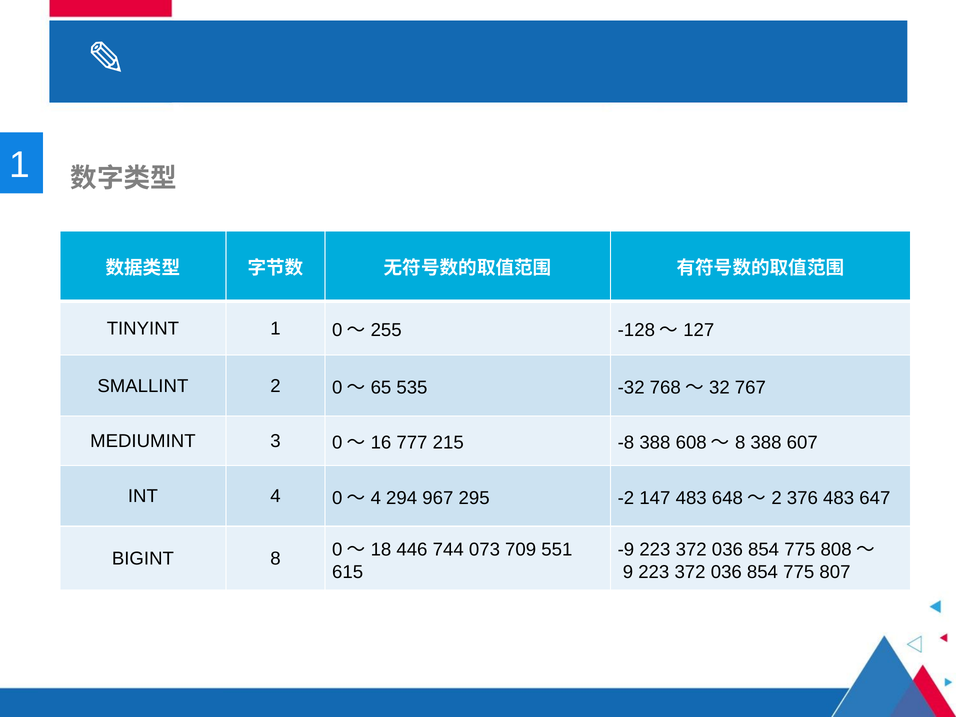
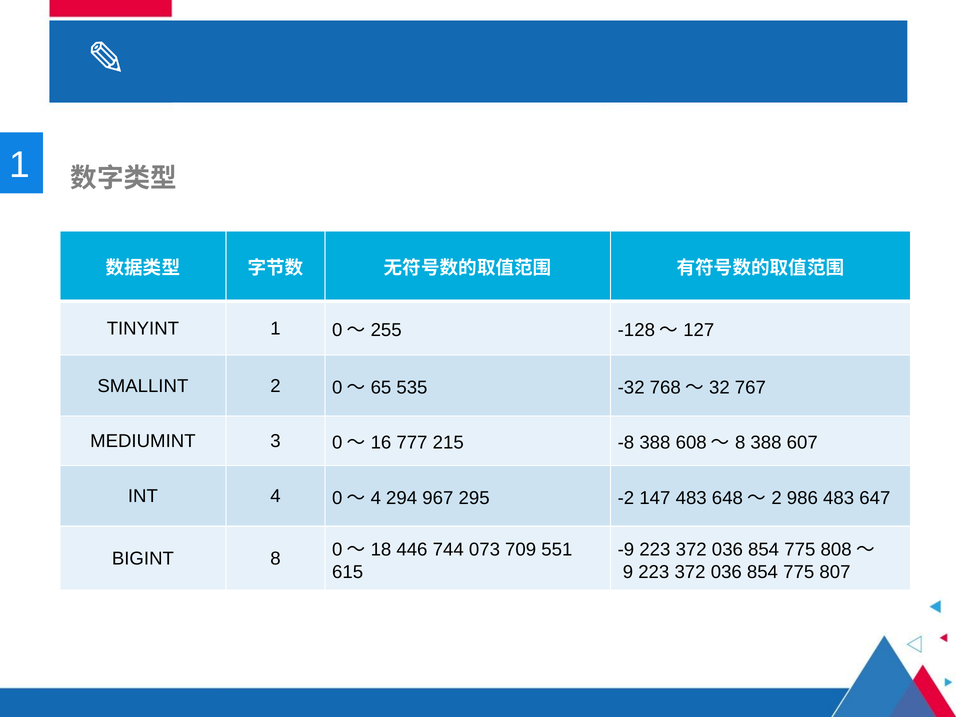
376: 376 -> 986
